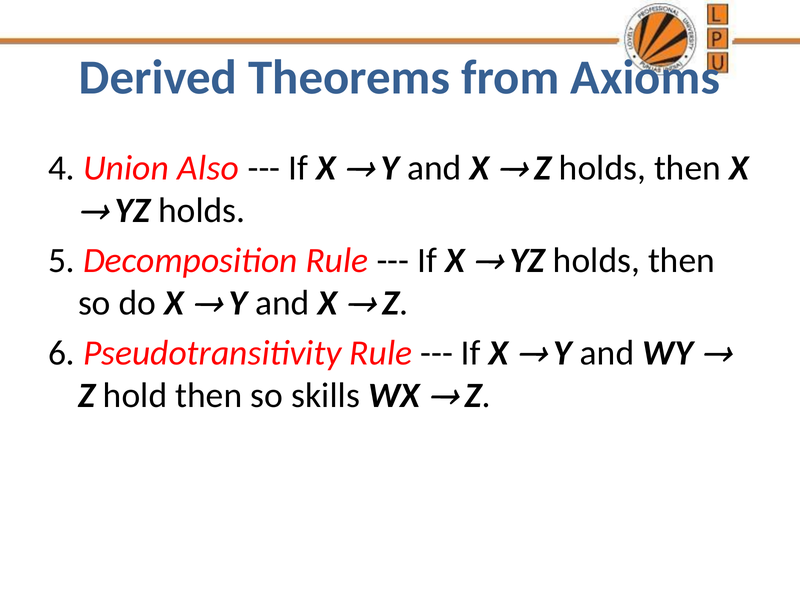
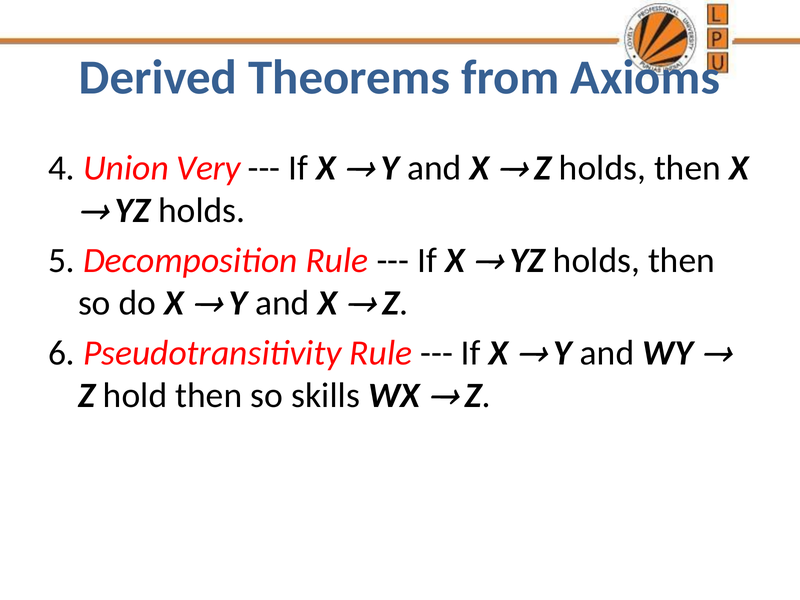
Also: Also -> Very
